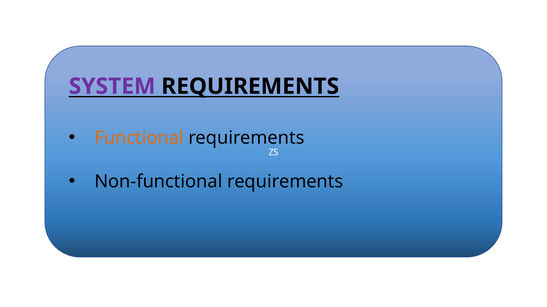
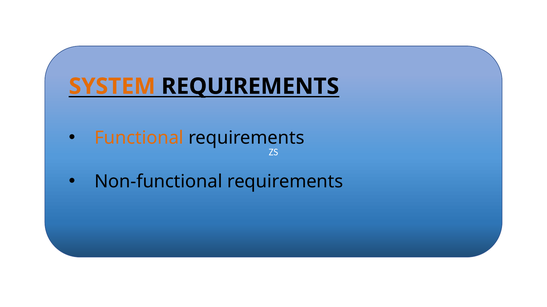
SYSTEM colour: purple -> orange
